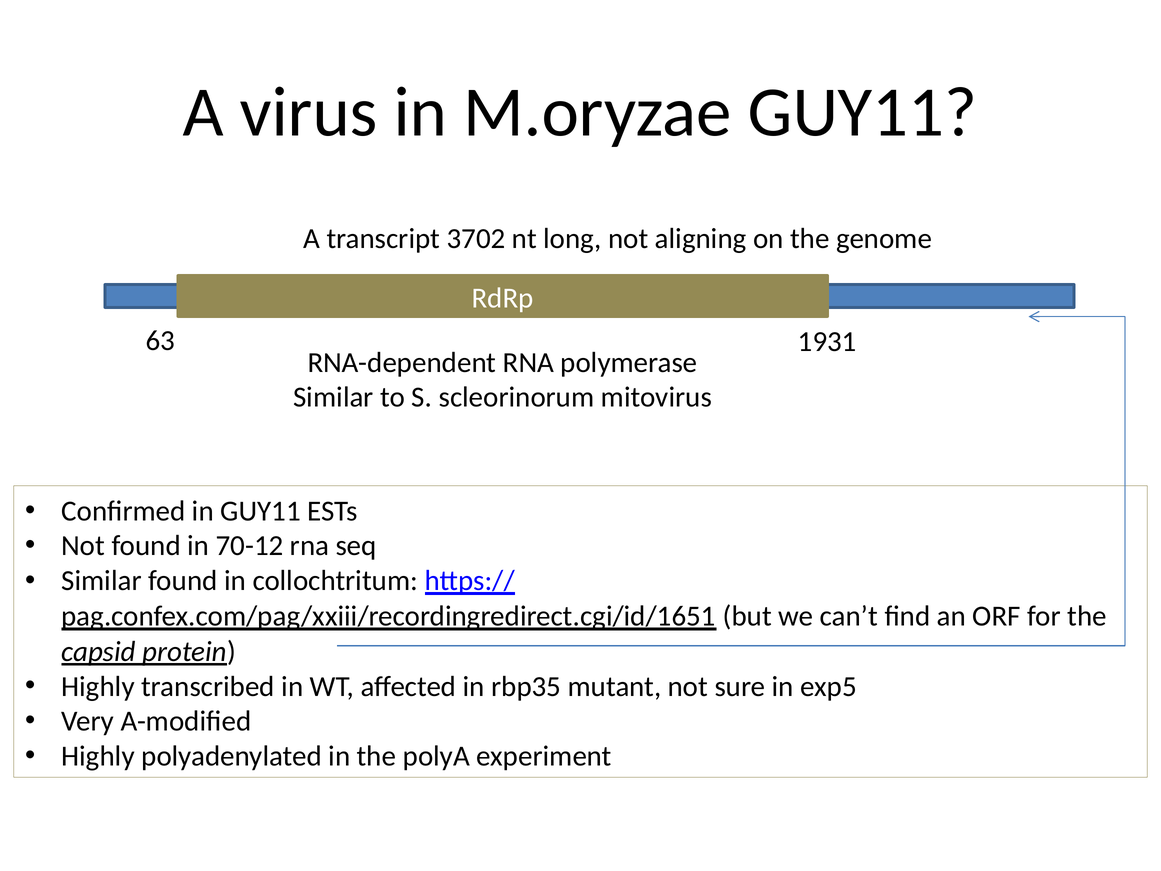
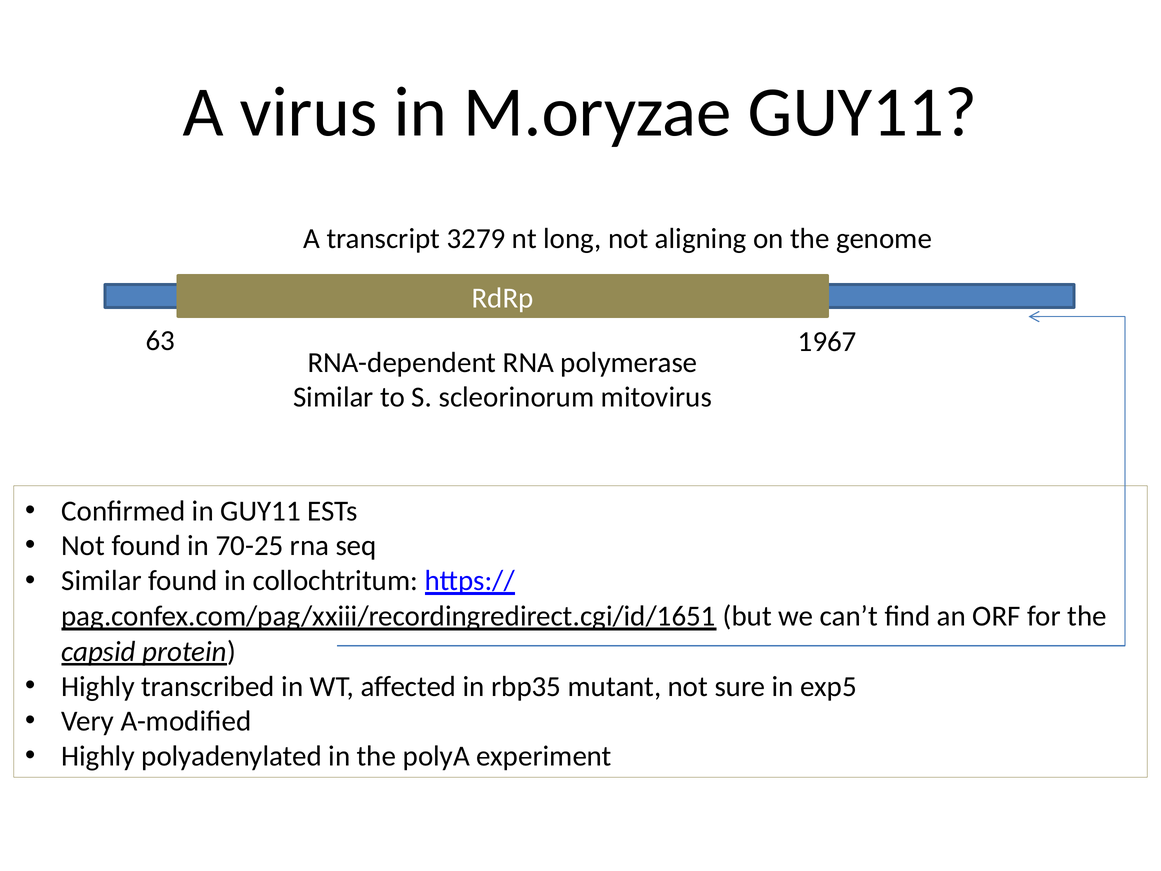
3702: 3702 -> 3279
1931: 1931 -> 1967
70-12: 70-12 -> 70-25
